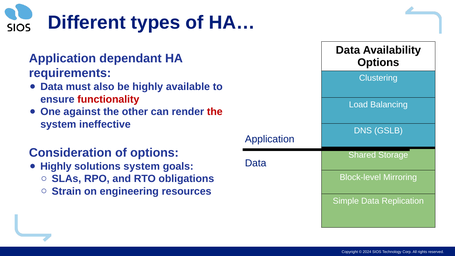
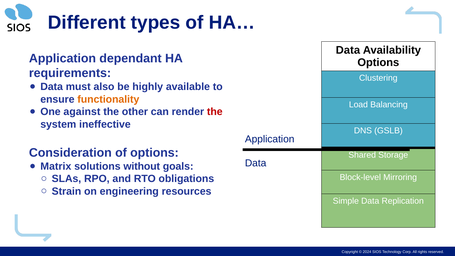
functionality colour: red -> orange
Highly at (56, 166): Highly -> Matrix
solutions system: system -> without
